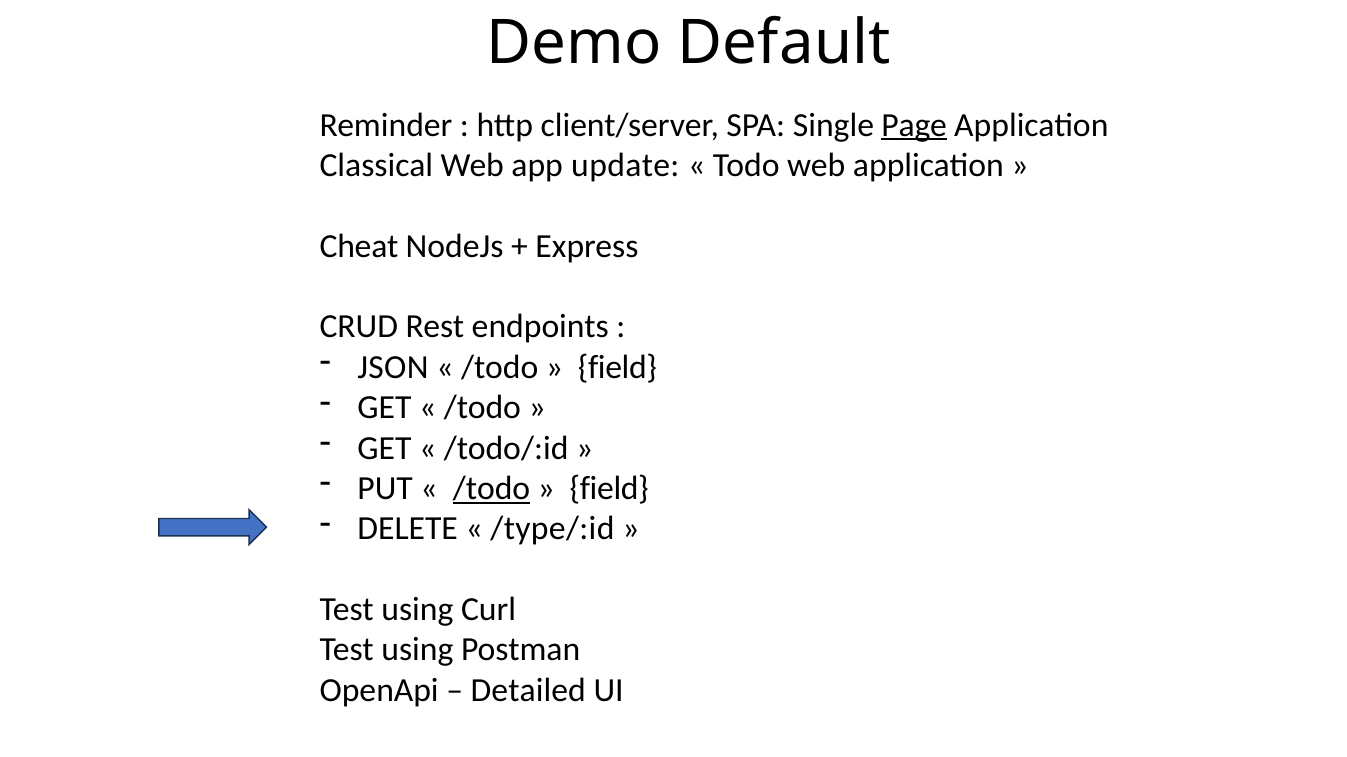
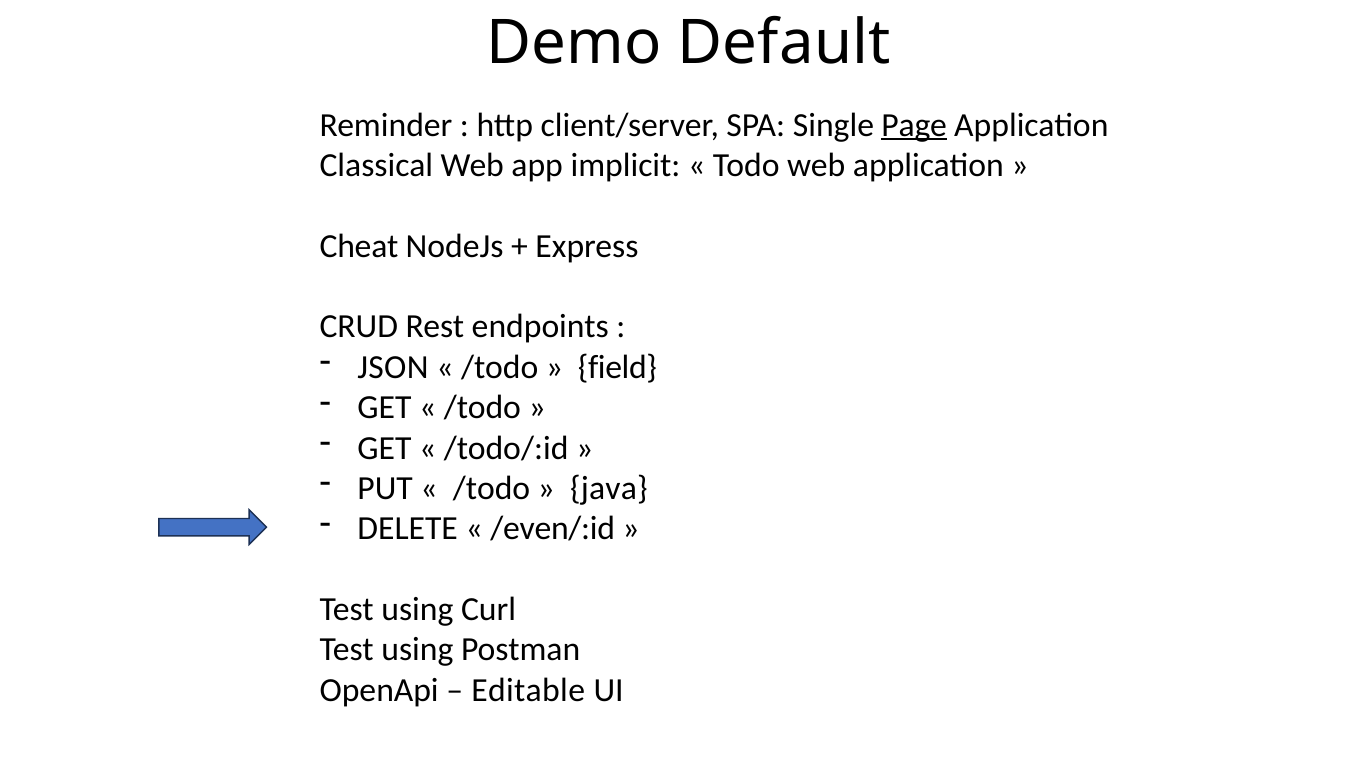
update: update -> implicit
/todo at (492, 489) underline: present -> none
field at (609, 489): field -> java
/type/:id: /type/:id -> /even/:id
Detailed: Detailed -> Editable
